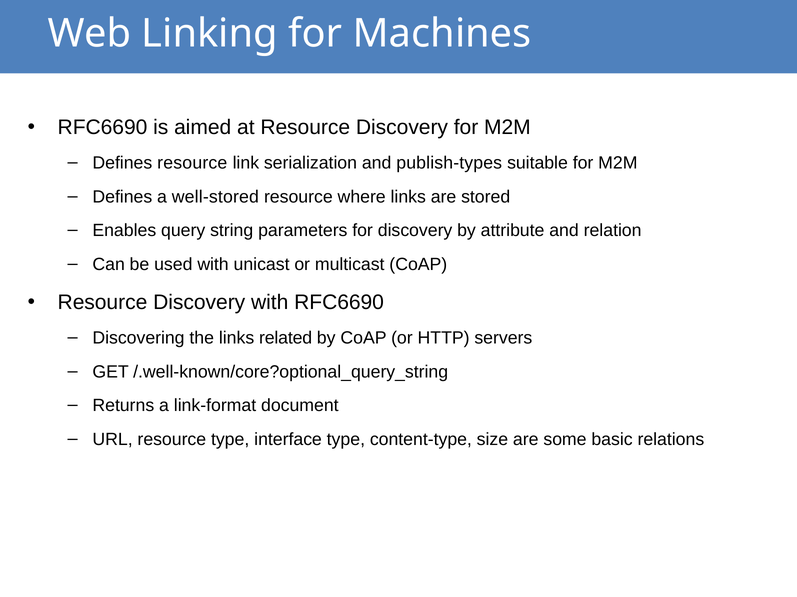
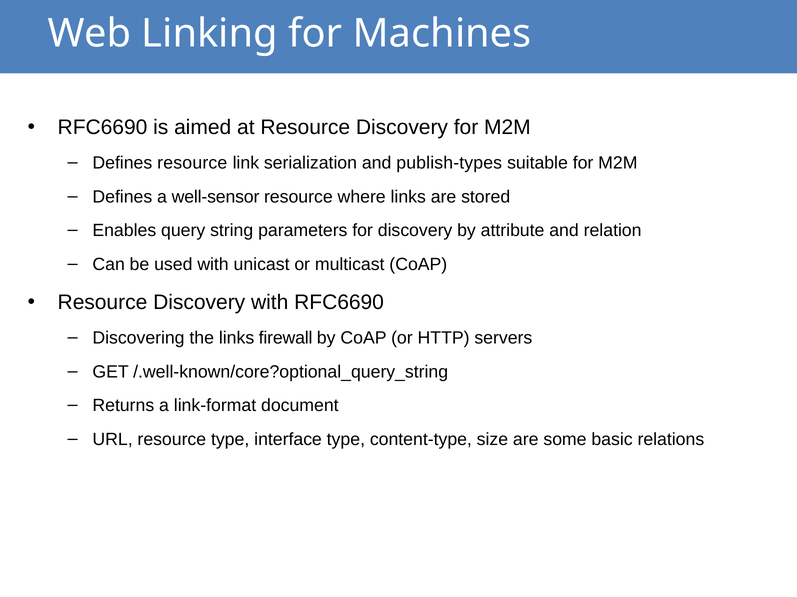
well-stored: well-stored -> well-sensor
related: related -> firewall
